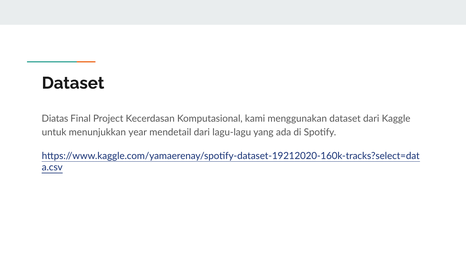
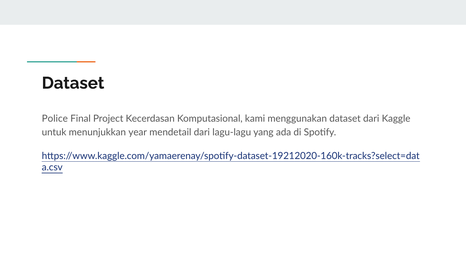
Diatas: Diatas -> Police
